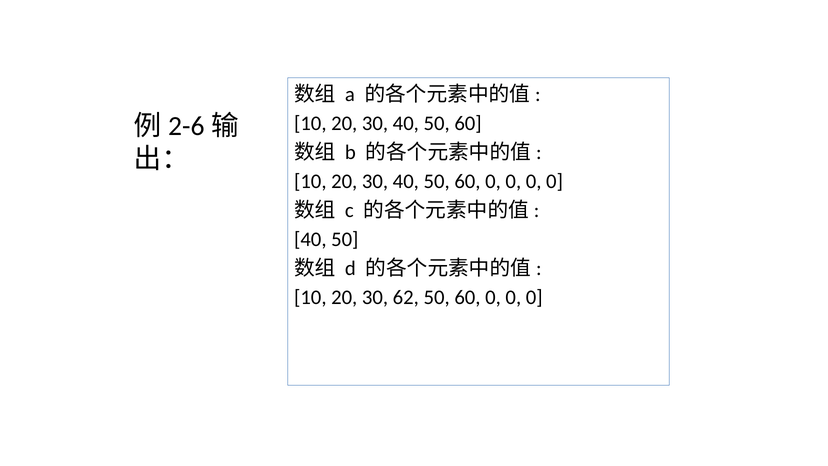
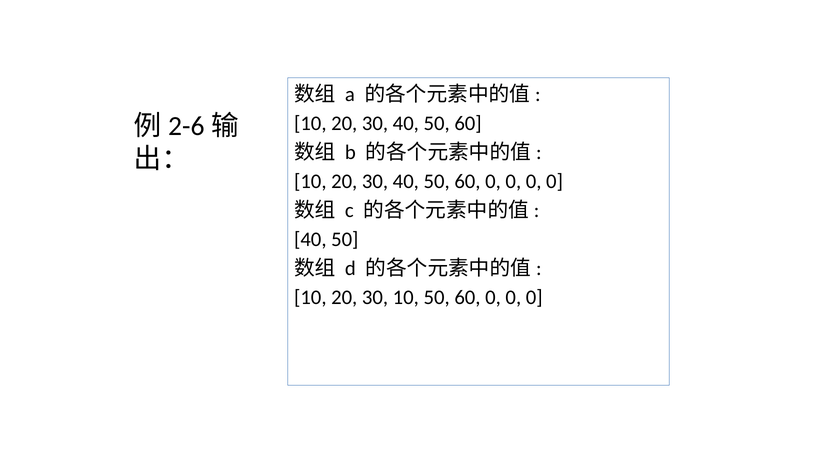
30 62: 62 -> 10
